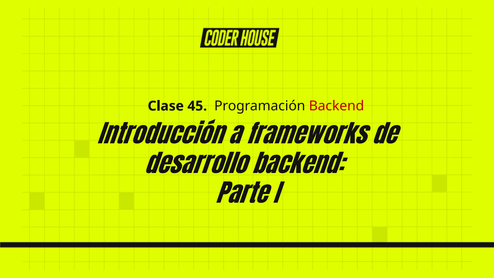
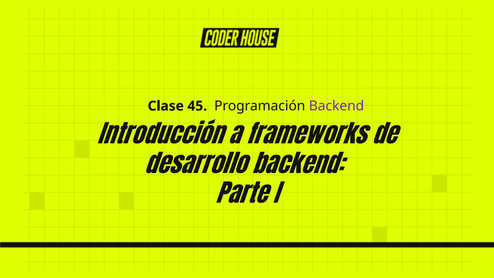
Backend at (336, 106) colour: red -> purple
